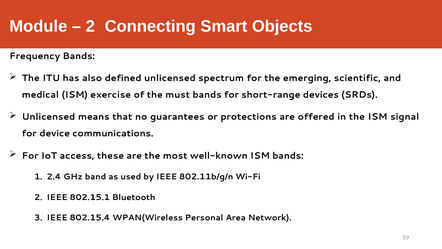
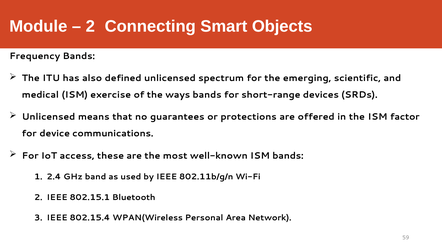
must: must -> ways
signal: signal -> factor
